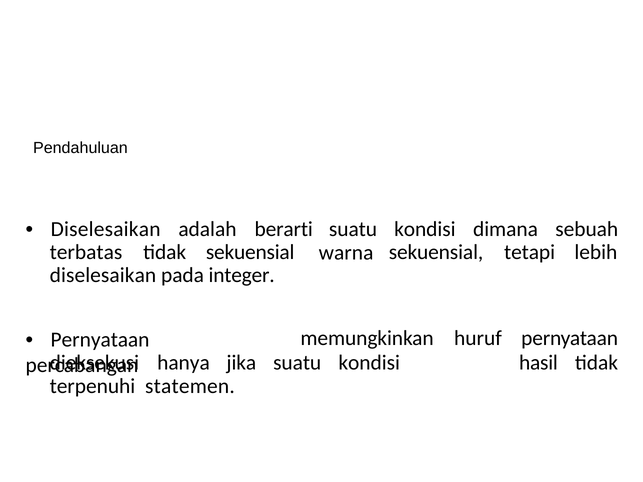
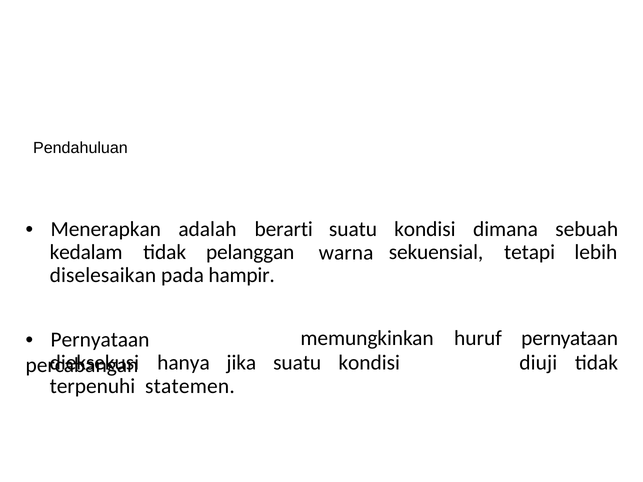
Diselesaikan at (106, 229): Diselesaikan -> Menerapkan
terbatas: terbatas -> kedalam
tidak sekuensial: sekuensial -> pelanggan
integer: integer -> hampir
hasil: hasil -> diuji
